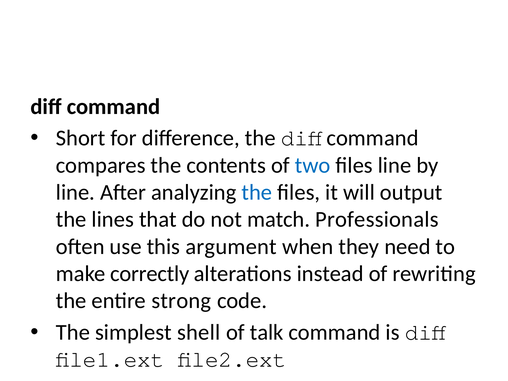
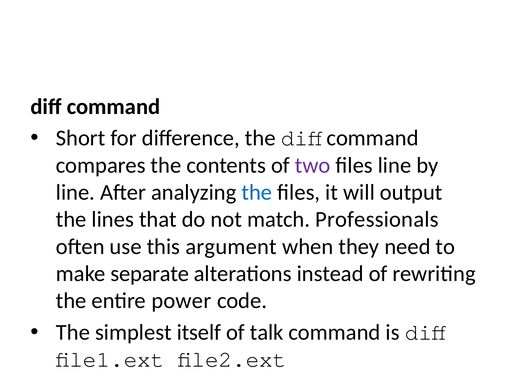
two colour: blue -> purple
correctly: correctly -> separate
strong: strong -> power
shell: shell -> itself
